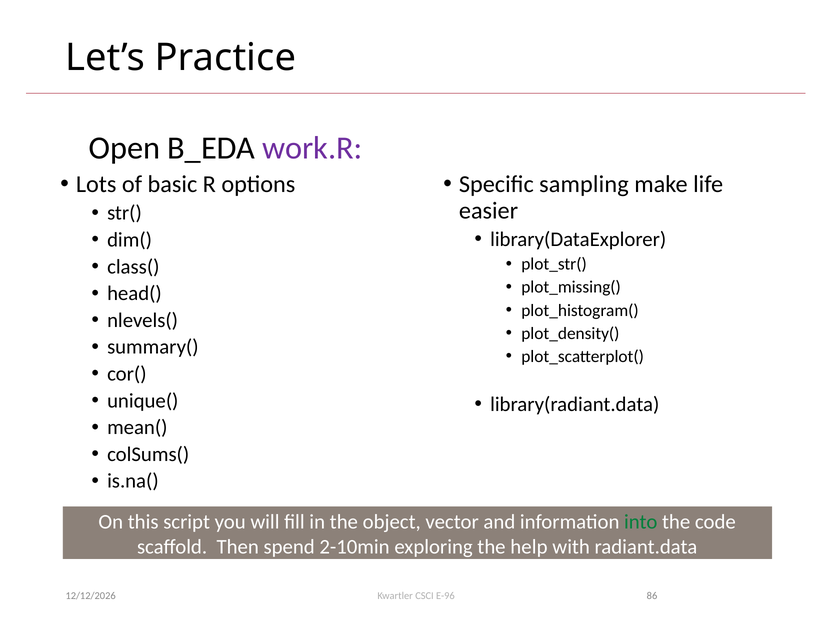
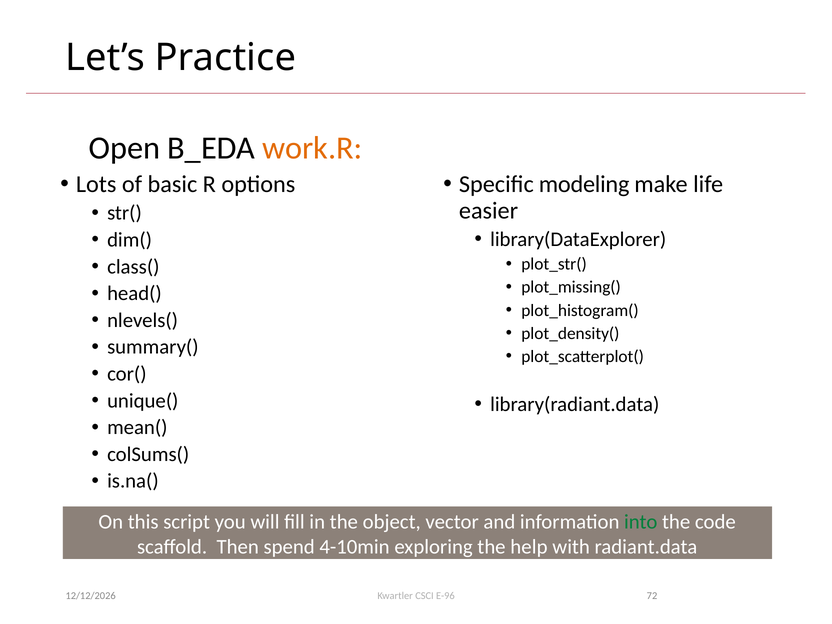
work.R colour: purple -> orange
sampling: sampling -> modeling
2-10min: 2-10min -> 4-10min
86: 86 -> 72
